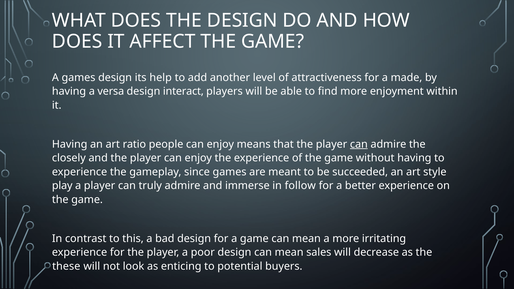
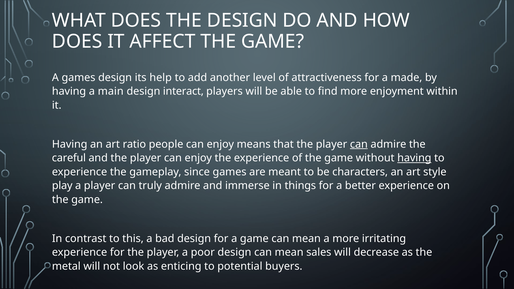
versa: versa -> main
closely: closely -> careful
having at (414, 158) underline: none -> present
succeeded: succeeded -> characters
follow: follow -> things
these: these -> metal
